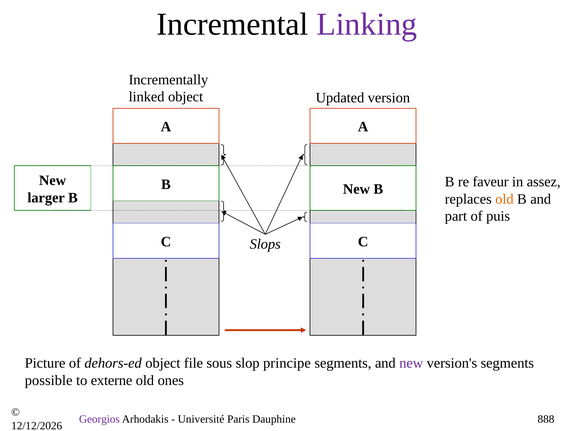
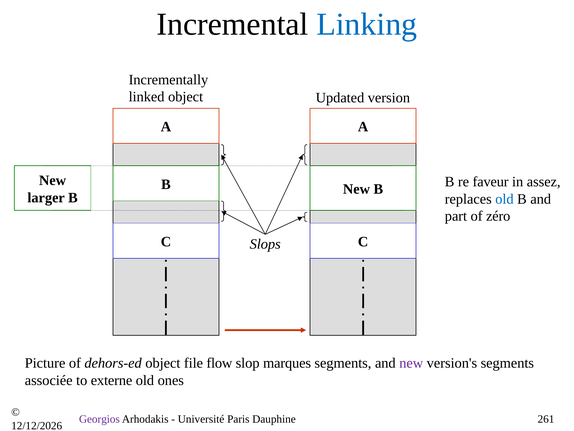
Linking colour: purple -> blue
old at (504, 199) colour: orange -> blue
puis: puis -> zéro
sous: sous -> flow
principe: principe -> marques
possible: possible -> associée
888: 888 -> 261
